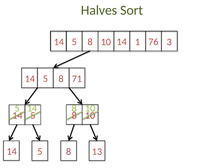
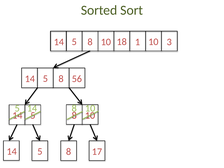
Halves: Halves -> Sorted
5 76: 76 -> 10
8 14: 14 -> 18
71: 71 -> 56
13: 13 -> 17
